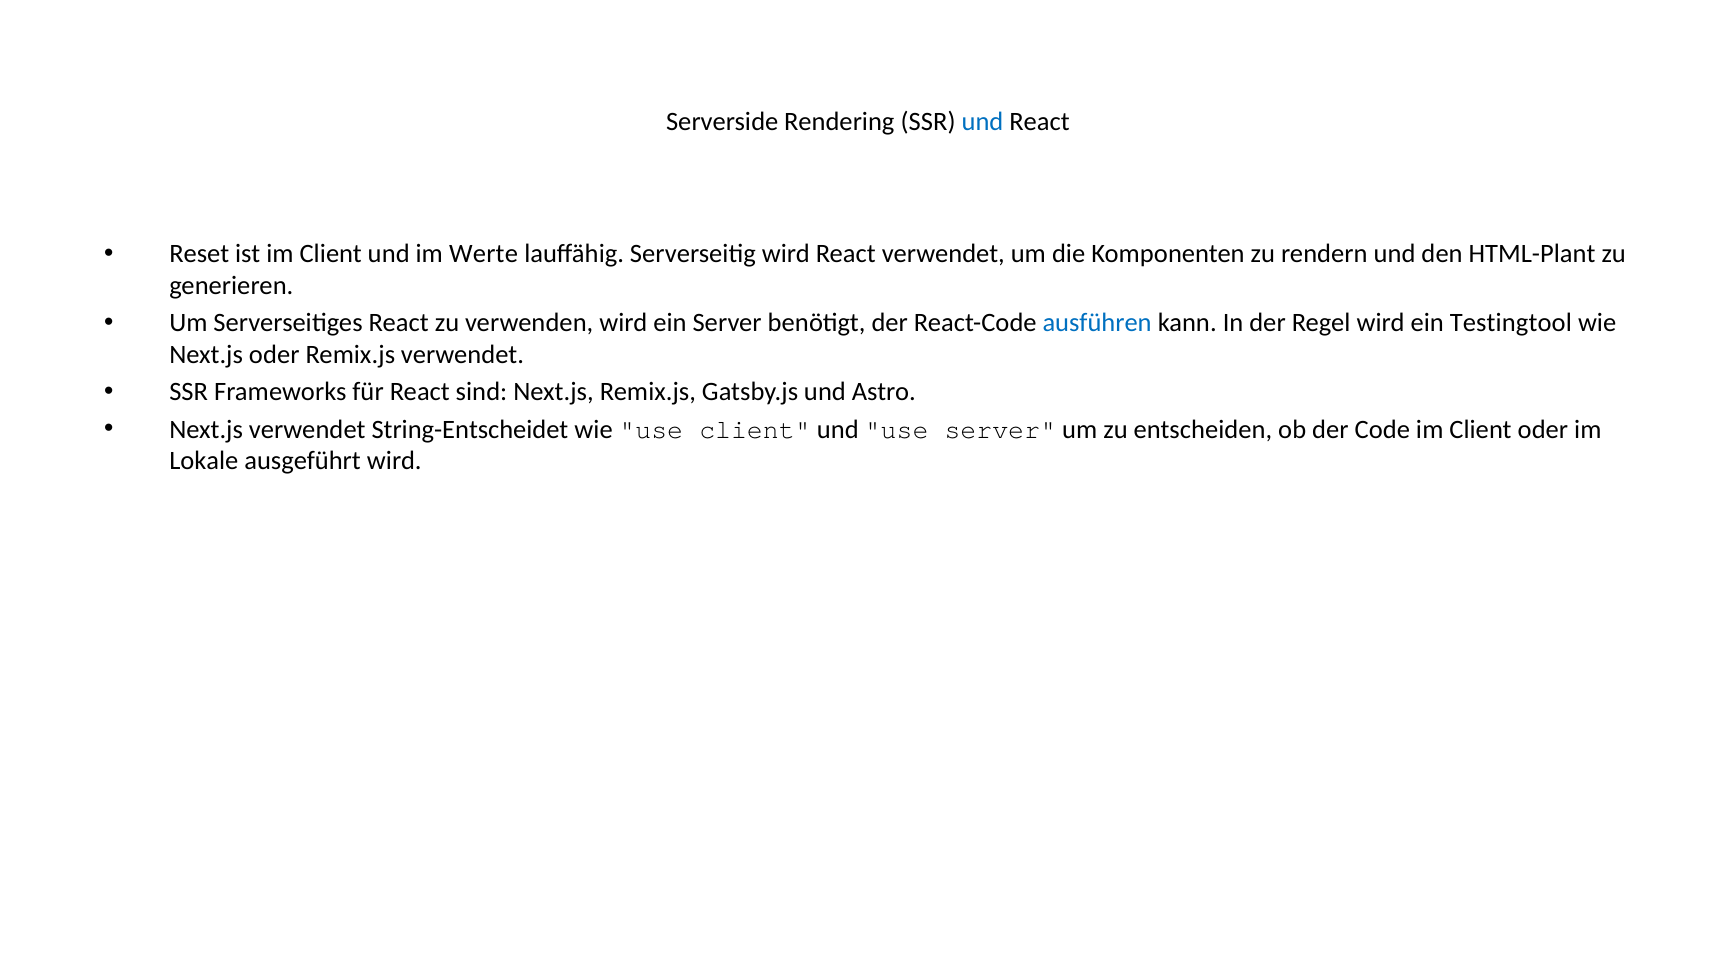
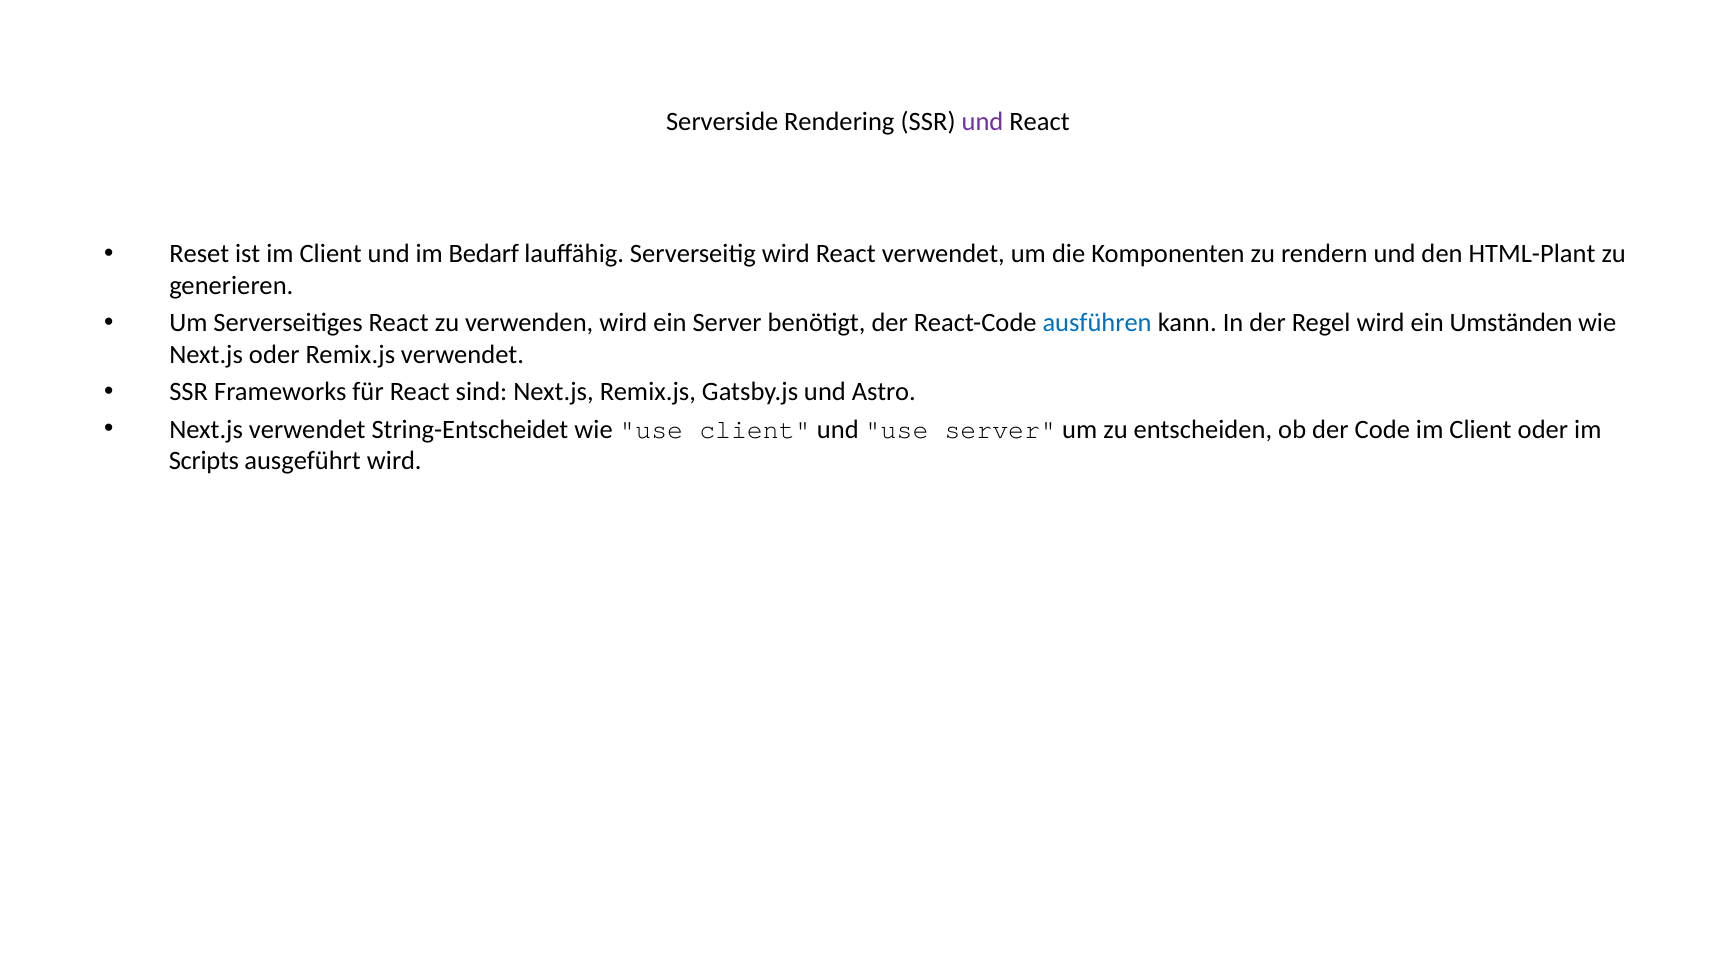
und at (983, 122) colour: blue -> purple
Werte: Werte -> Bedarf
Testingtool: Testingtool -> Umständen
Lokale: Lokale -> Scripts
